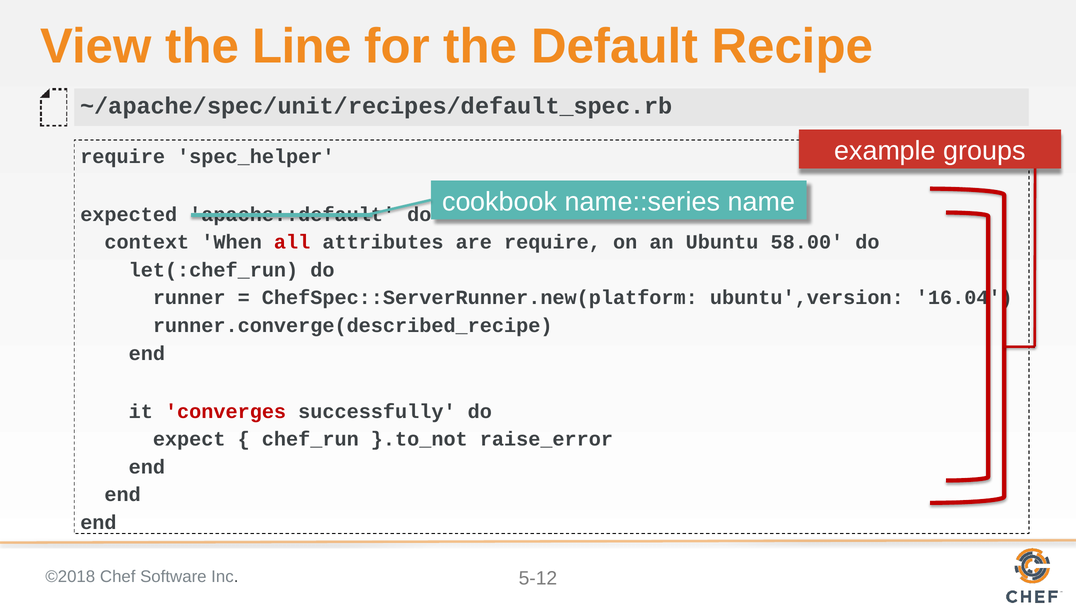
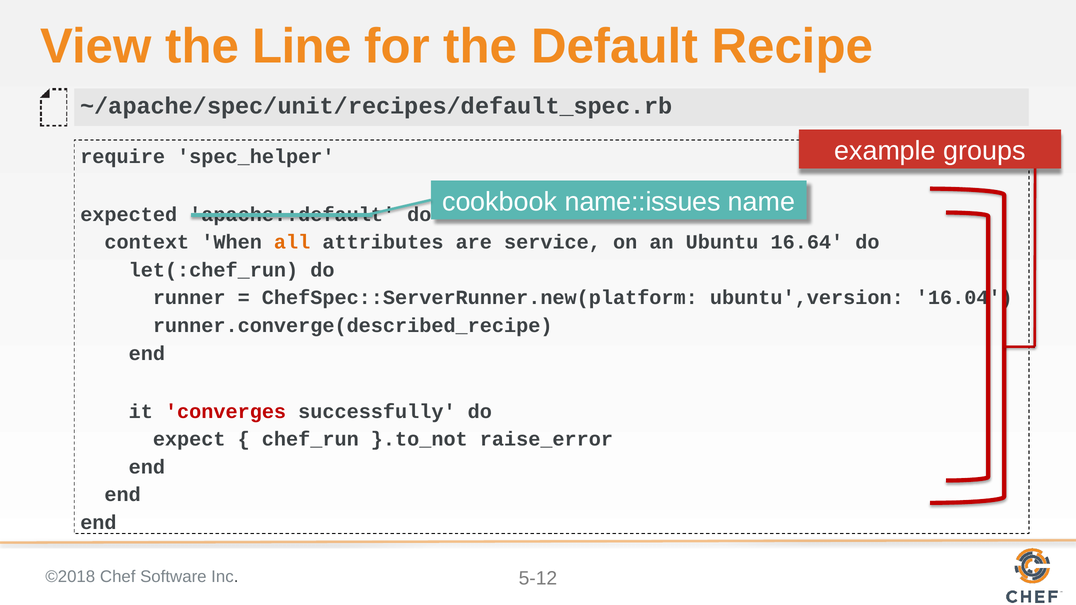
name::series: name::series -> name::issues
all colour: red -> orange
are require: require -> service
58.00: 58.00 -> 16.64
